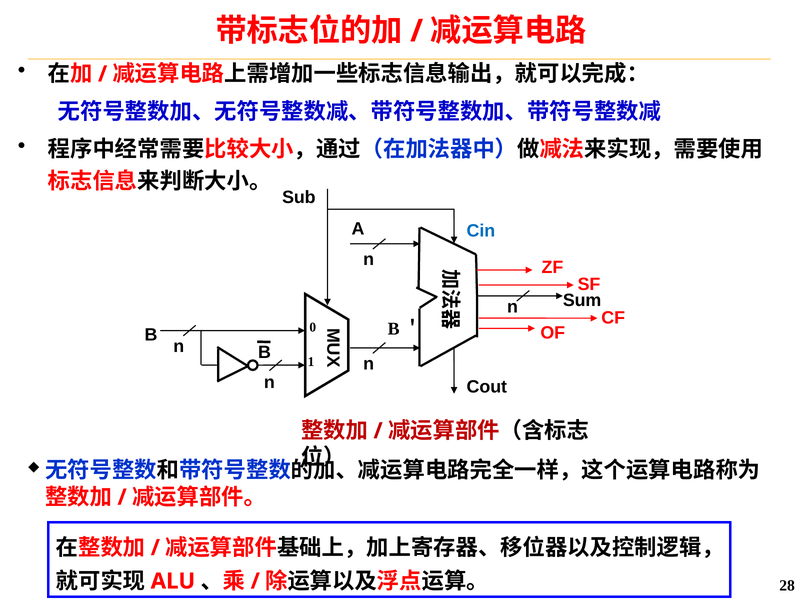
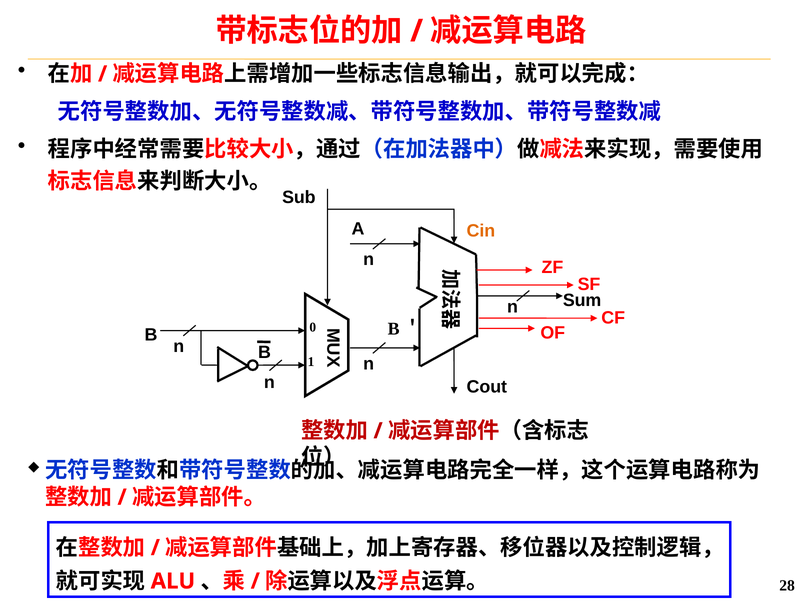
Cin colour: blue -> orange
